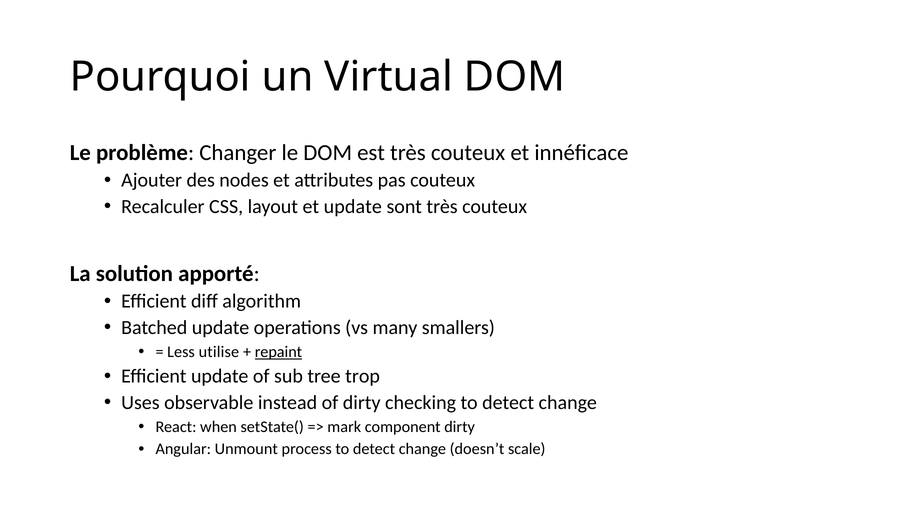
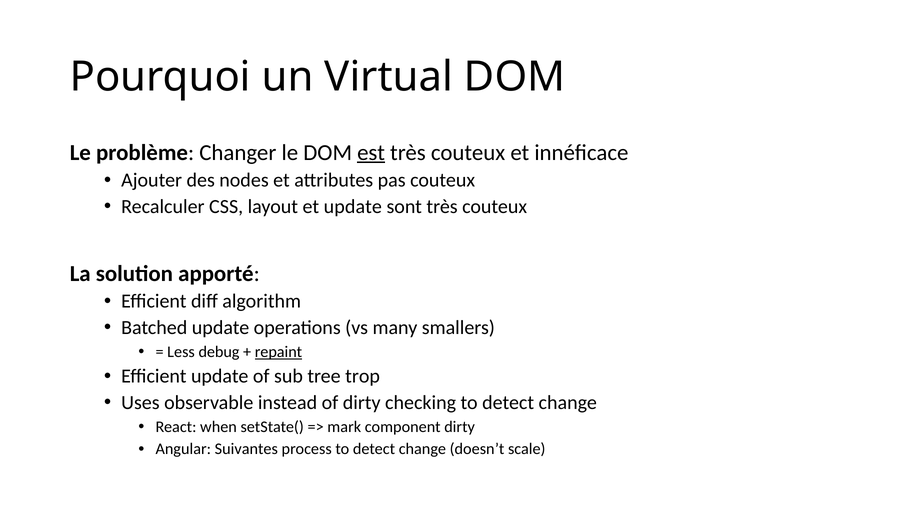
est underline: none -> present
utilise: utilise -> debug
Unmount: Unmount -> Suivantes
